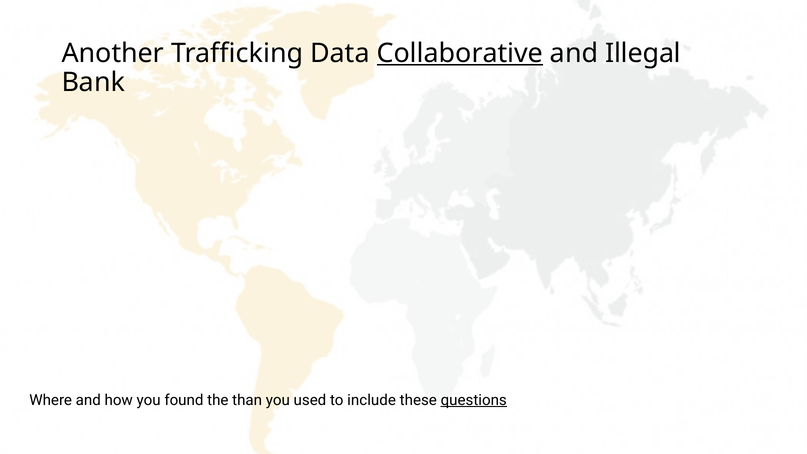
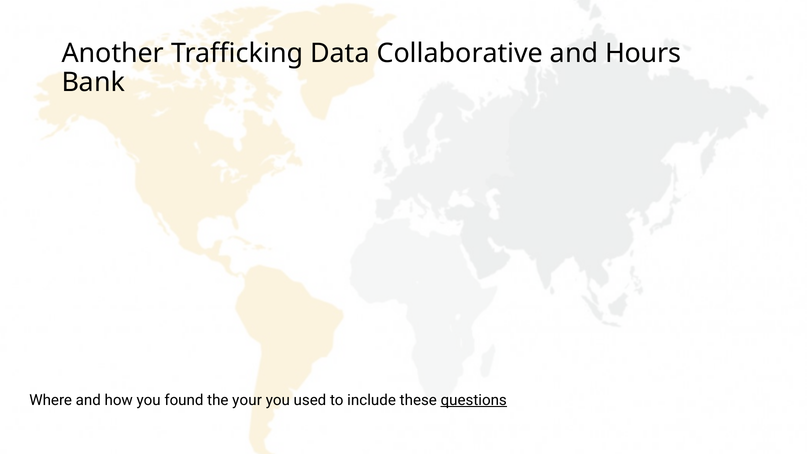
Collaborative underline: present -> none
Illegal: Illegal -> Hours
than: than -> your
